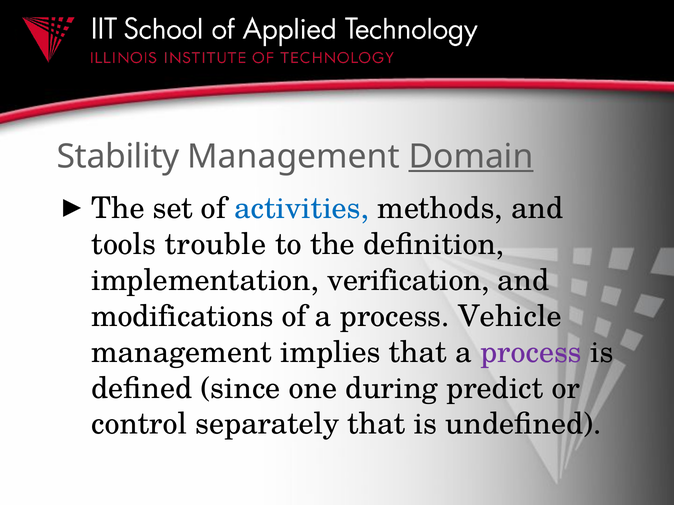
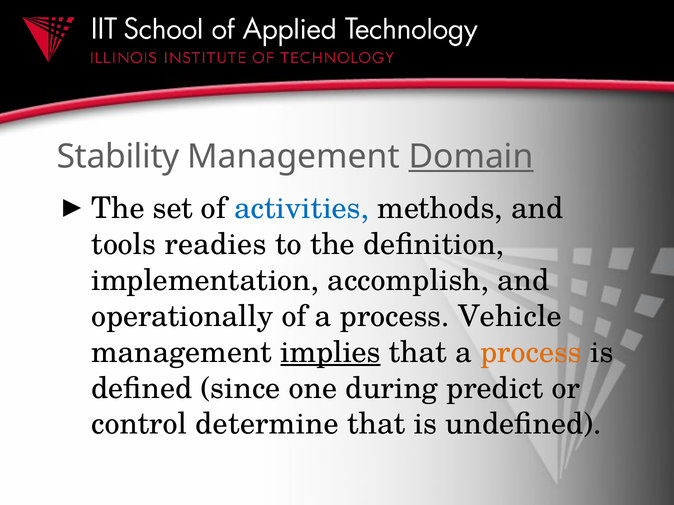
trouble: trouble -> readies
verification: verification -> accomplish
modifications: modifications -> operationally
implies underline: none -> present
process at (531, 353) colour: purple -> orange
separately: separately -> determine
